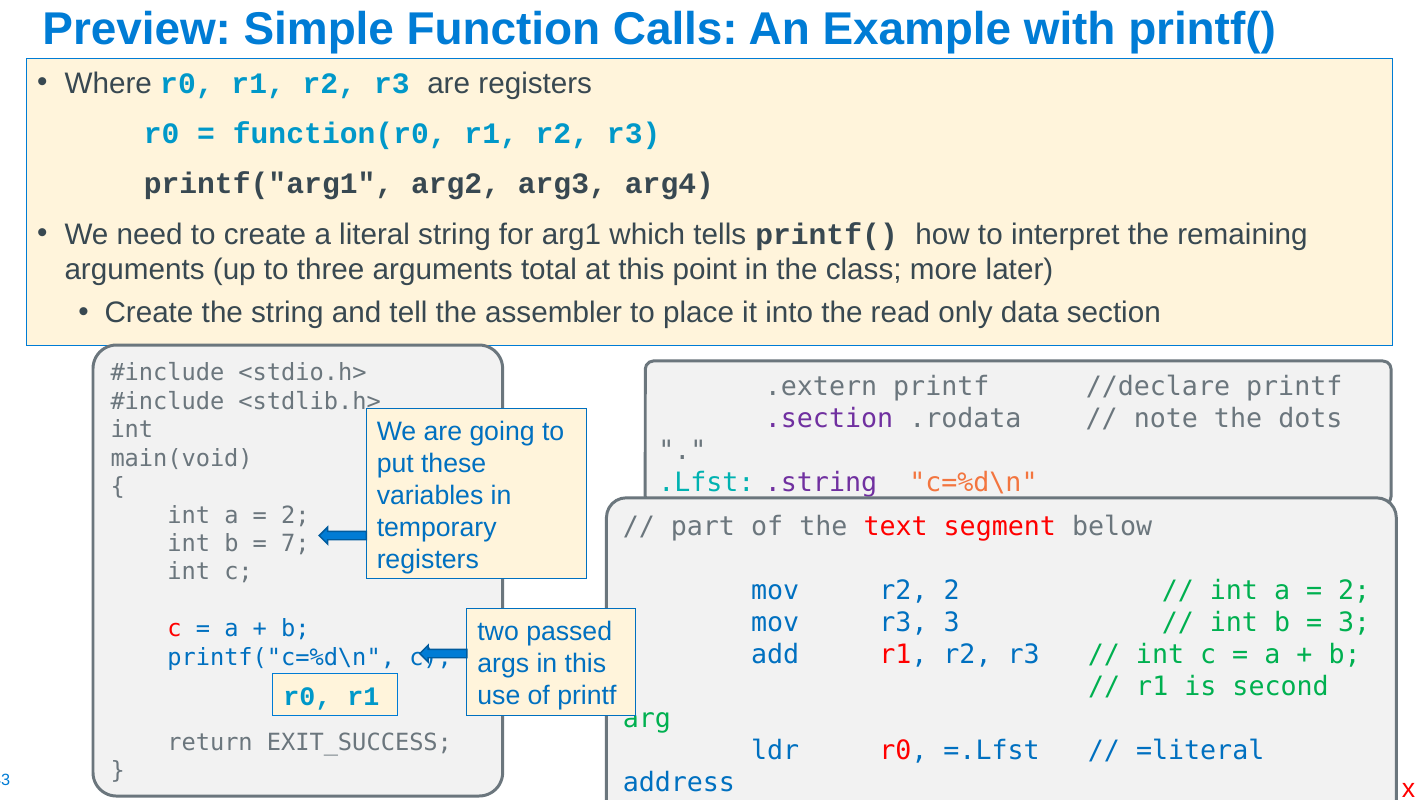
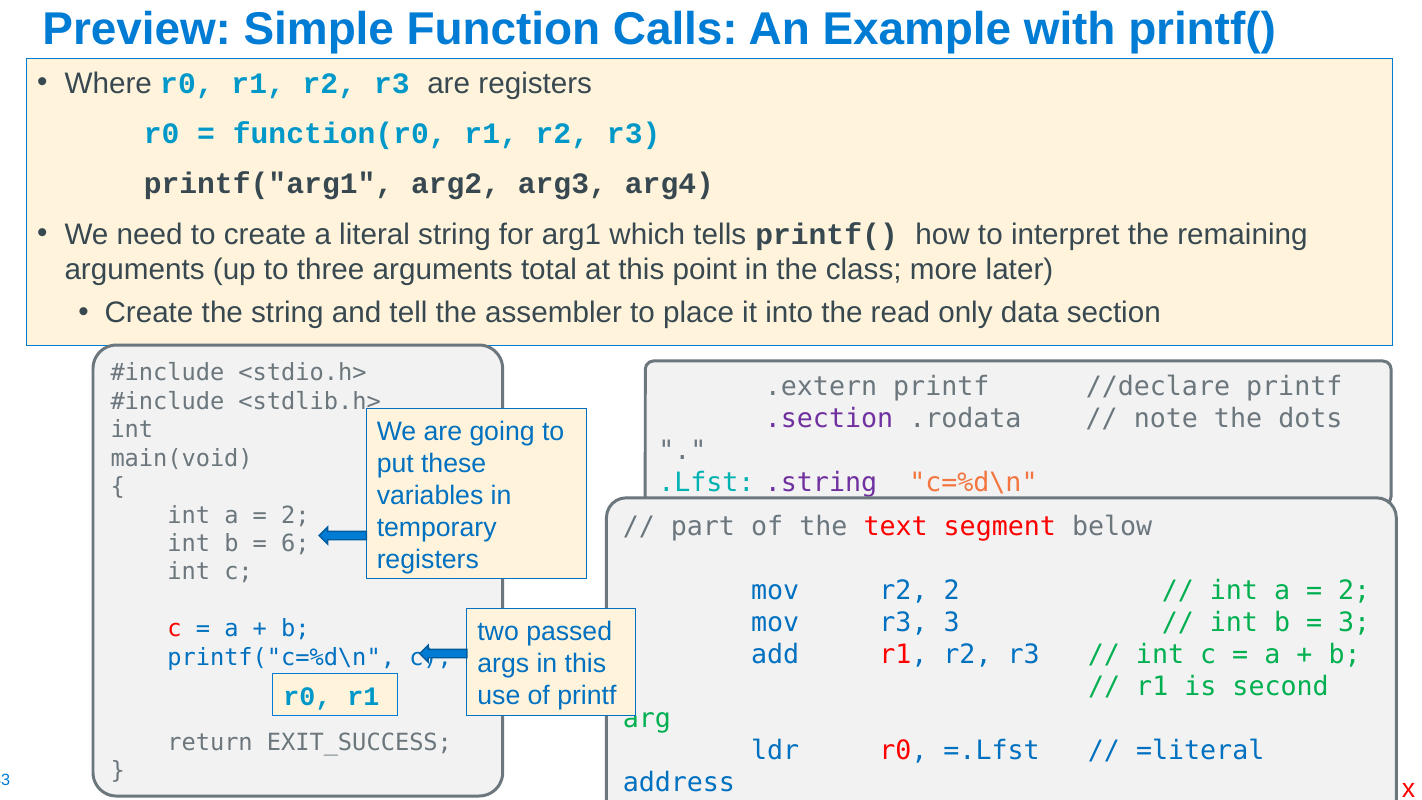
7: 7 -> 6
